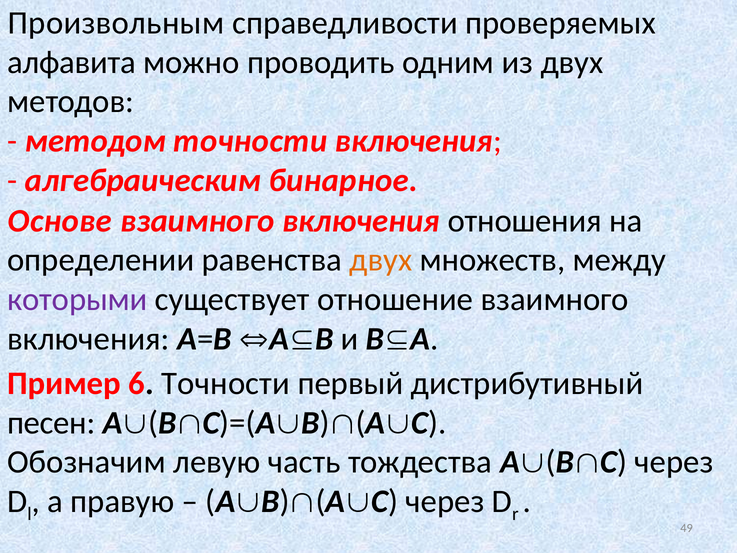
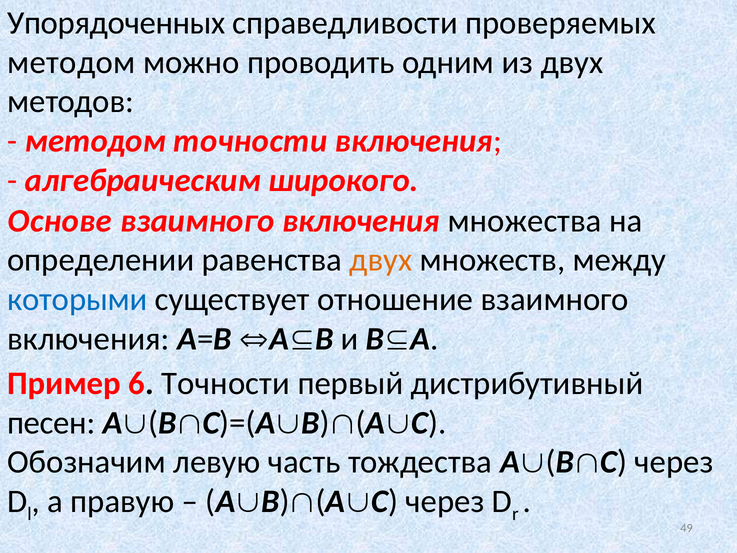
Произвольным: Произвольным -> Упорядоченных
алфавита at (72, 62): алфавита -> методом
бинарное: бинарное -> широкого
отношения: отношения -> множества
которыми colour: purple -> blue
